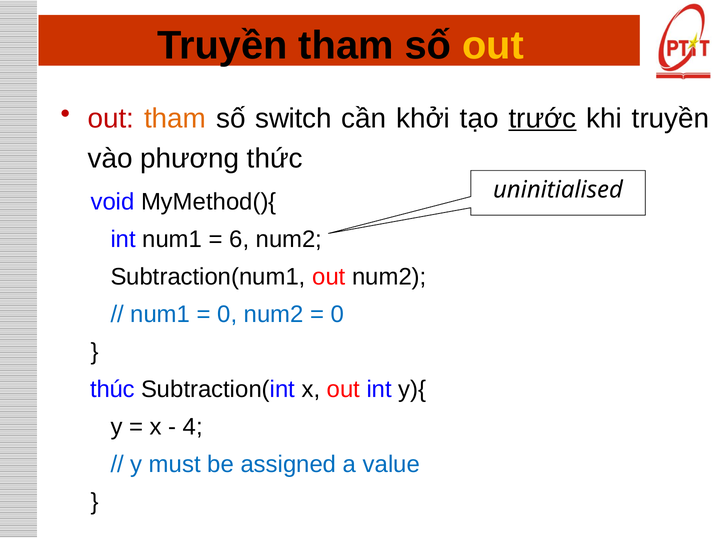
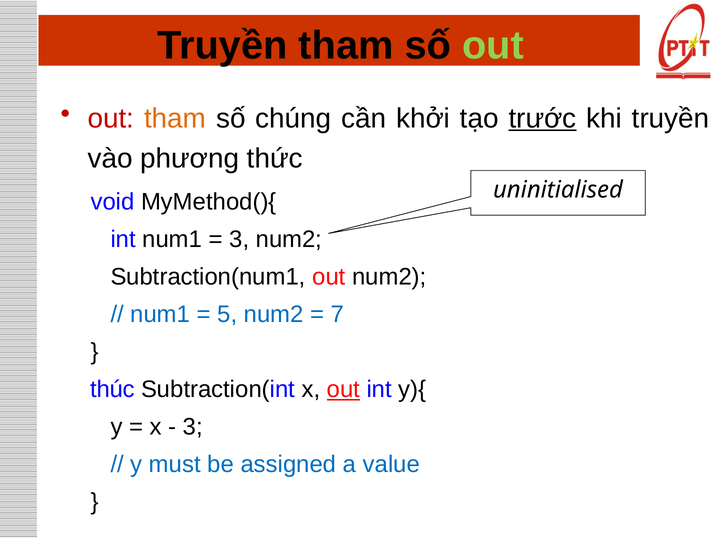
out at (493, 46) colour: yellow -> light green
switch: switch -> chúng
6 at (239, 239): 6 -> 3
0 at (227, 314): 0 -> 5
0 at (338, 314): 0 -> 7
out at (344, 389) underline: none -> present
4 at (193, 427): 4 -> 3
